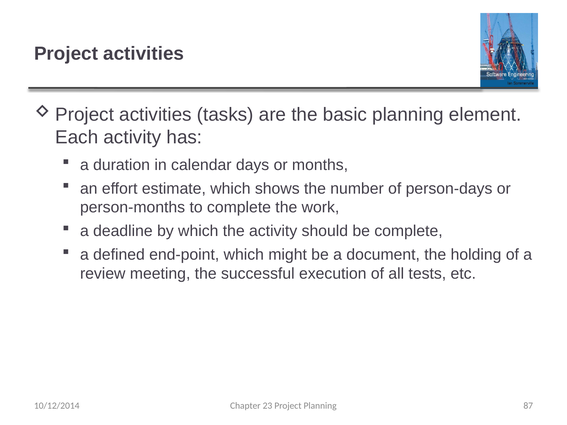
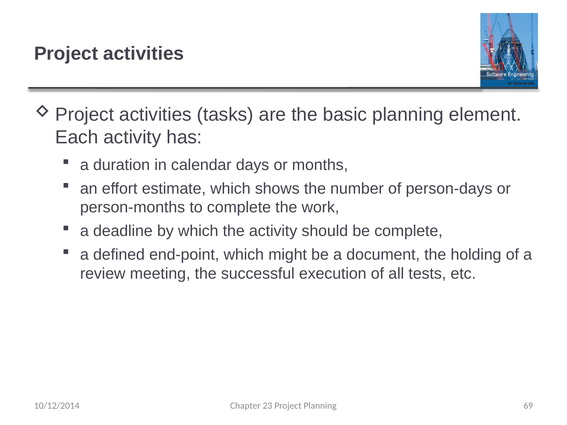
87: 87 -> 69
